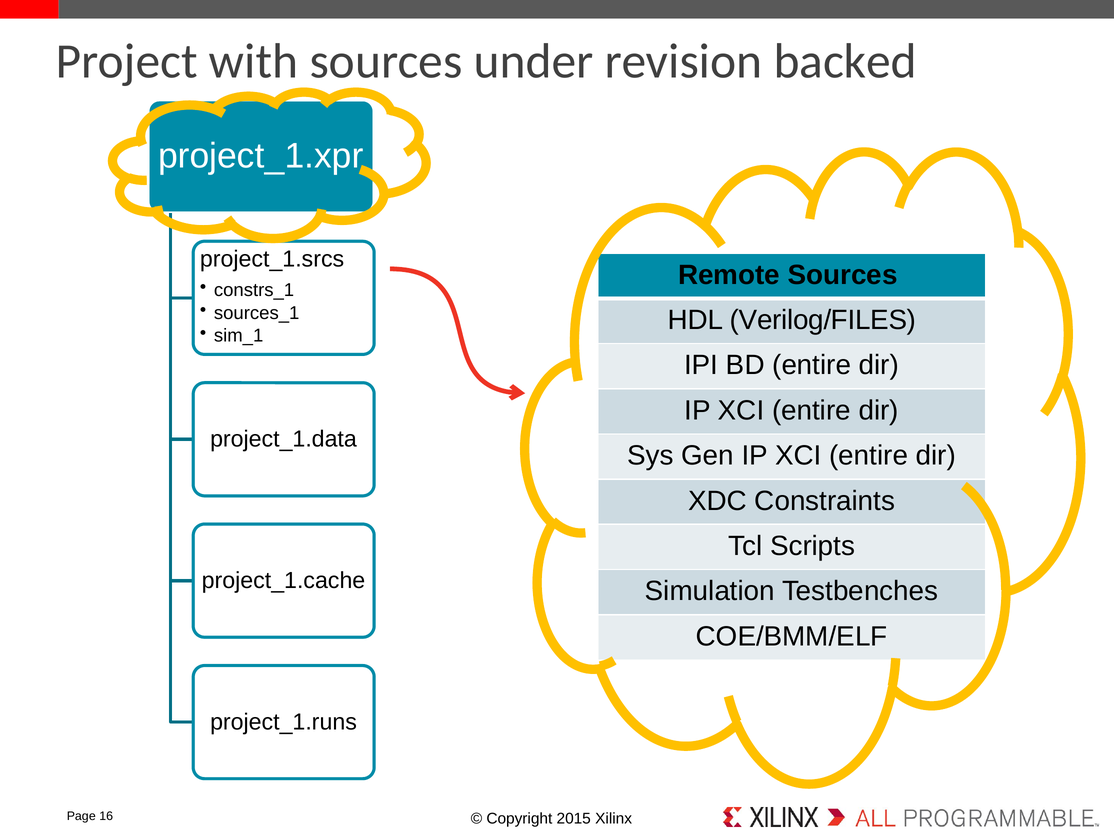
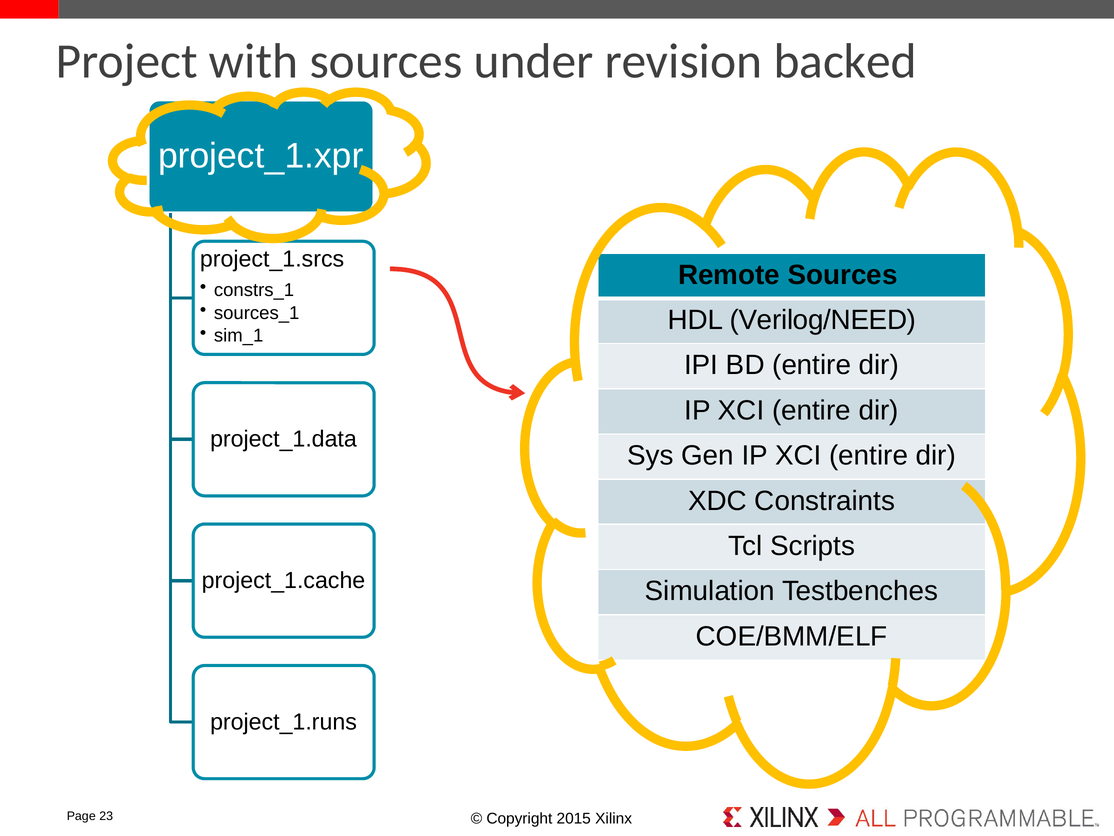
Verilog/FILES: Verilog/FILES -> Verilog/NEED
16: 16 -> 23
